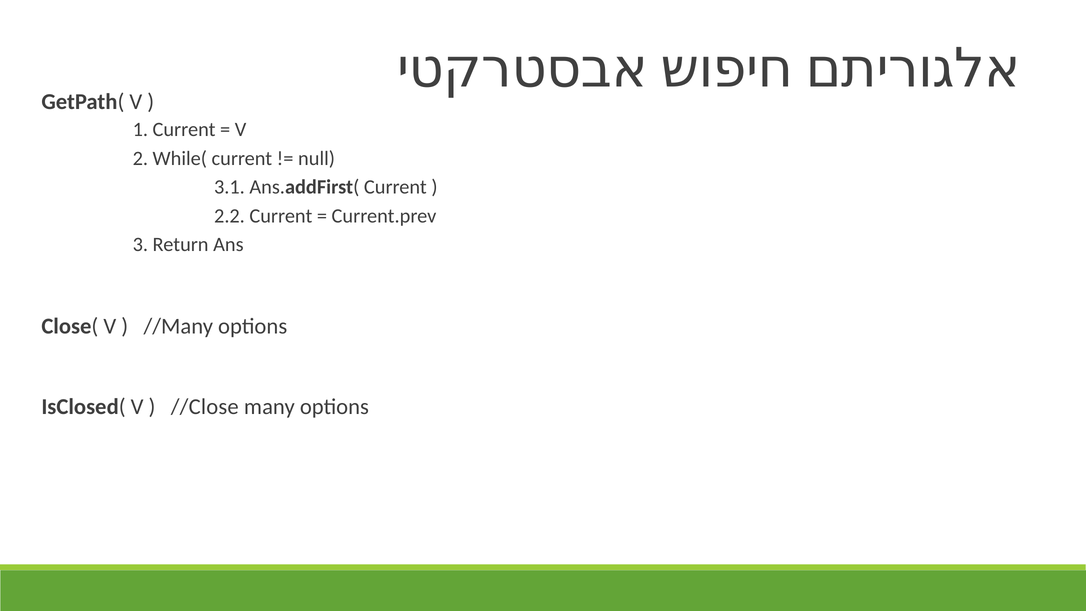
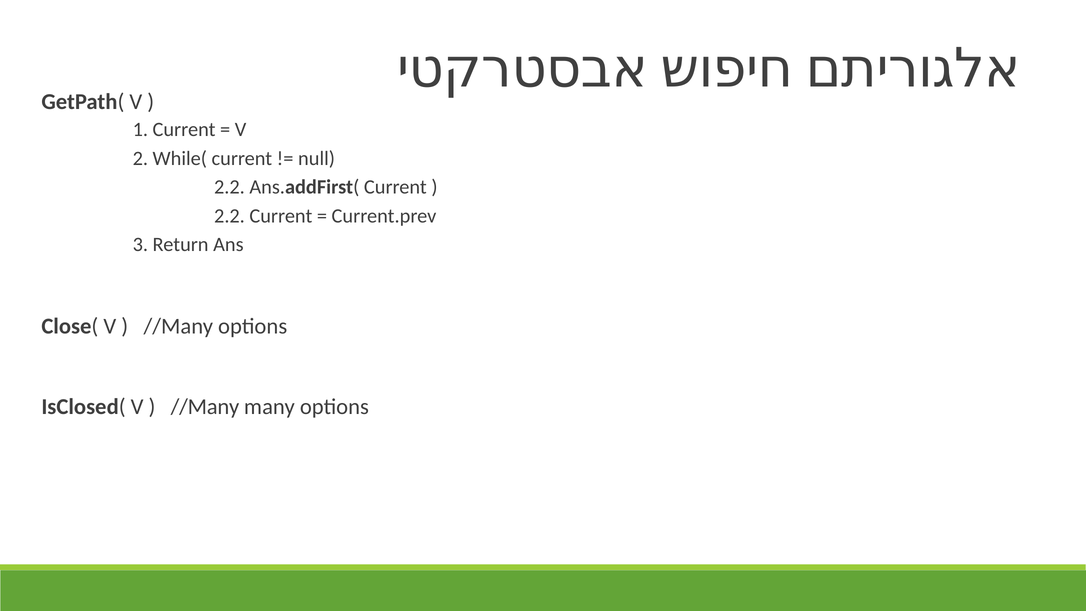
3.1 at (229, 187): 3.1 -> 2.2
//Close at (205, 407): //Close -> //Many
